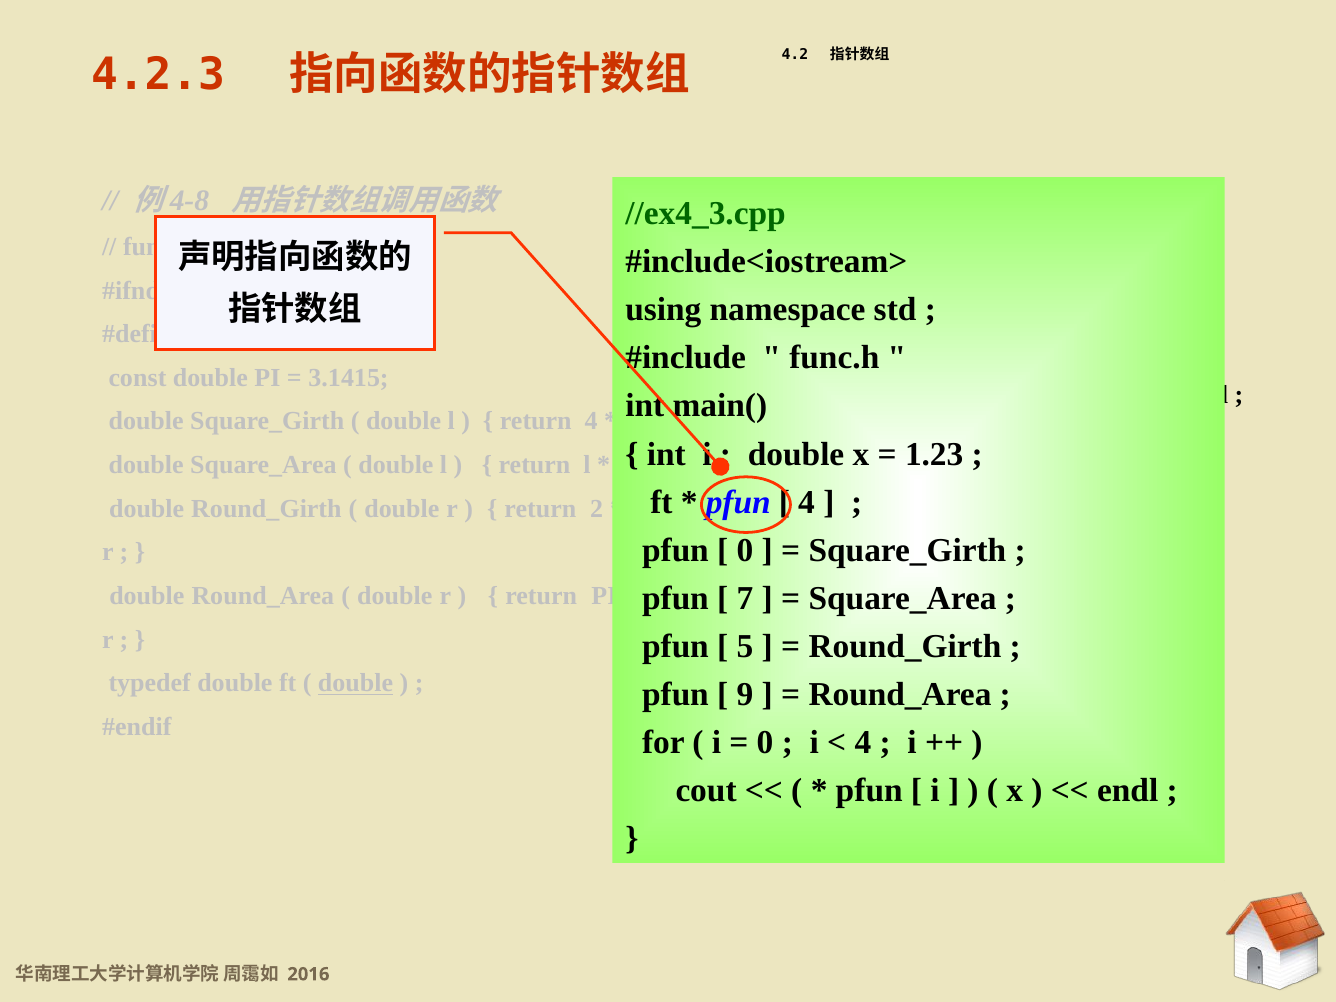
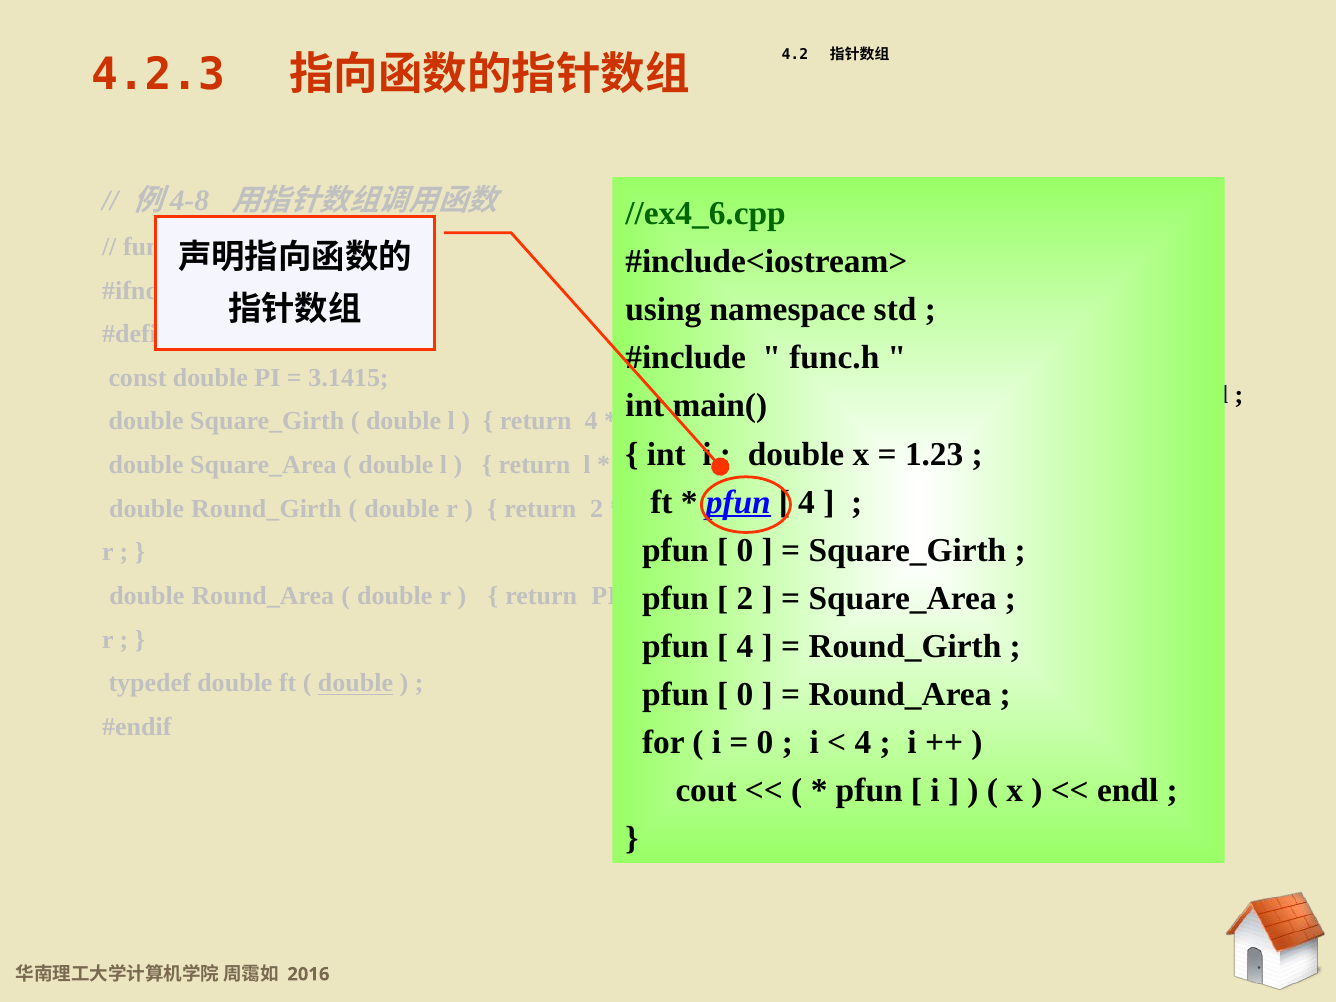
//ex4_3.cpp: //ex4_3.cpp -> //ex4_6.cpp
pfun at (738, 502) underline: none -> present
7 at (745, 598): 7 -> 2
5 at (745, 646): 5 -> 4
9 at (745, 694): 9 -> 0
